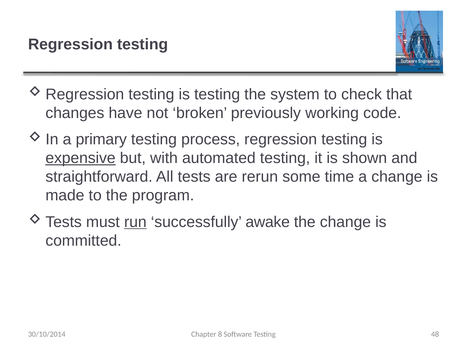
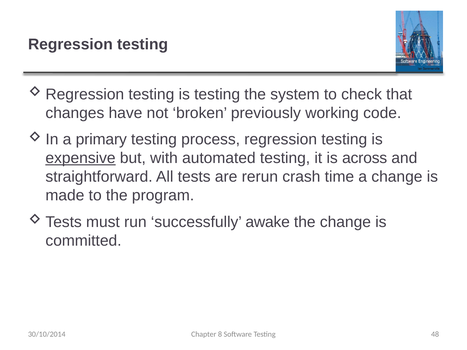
shown: shown -> across
some: some -> crash
run underline: present -> none
